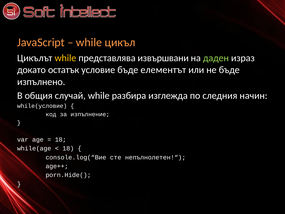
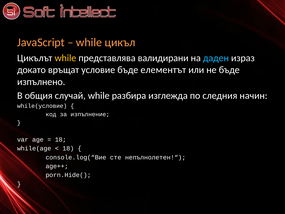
извършвани: извършвани -> валидирани
даден colour: light green -> light blue
остатък: остатък -> връщат
